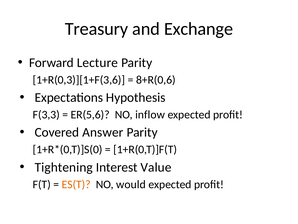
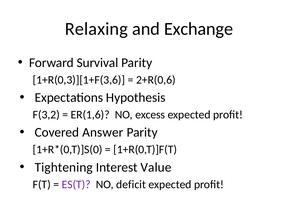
Treasury: Treasury -> Relaxing
Lecture: Lecture -> Survival
8+R(0,6: 8+R(0,6 -> 2+R(0,6
F(3,3: F(3,3 -> F(3,2
ER(5,6: ER(5,6 -> ER(1,6
inflow: inflow -> excess
ES(T colour: orange -> purple
would: would -> deficit
